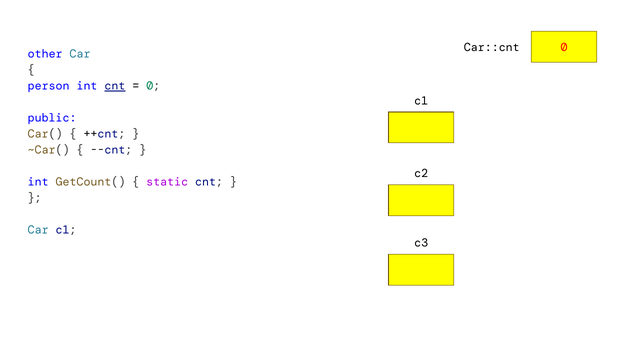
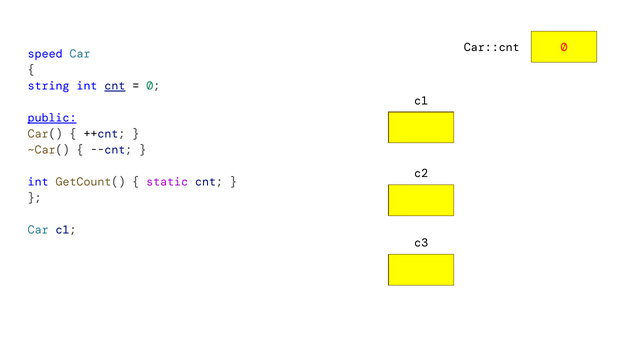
other: other -> speed
person: person -> string
public underline: none -> present
